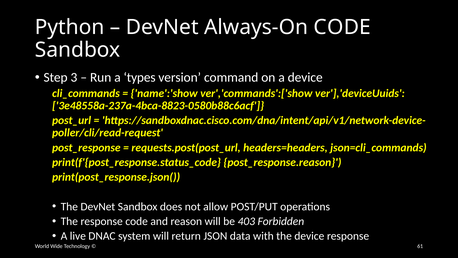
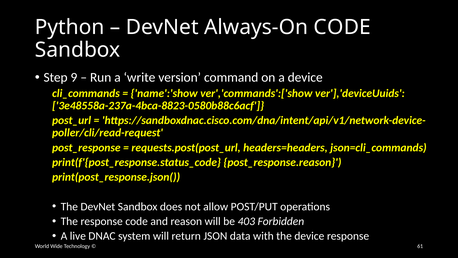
3: 3 -> 9
types: types -> write
